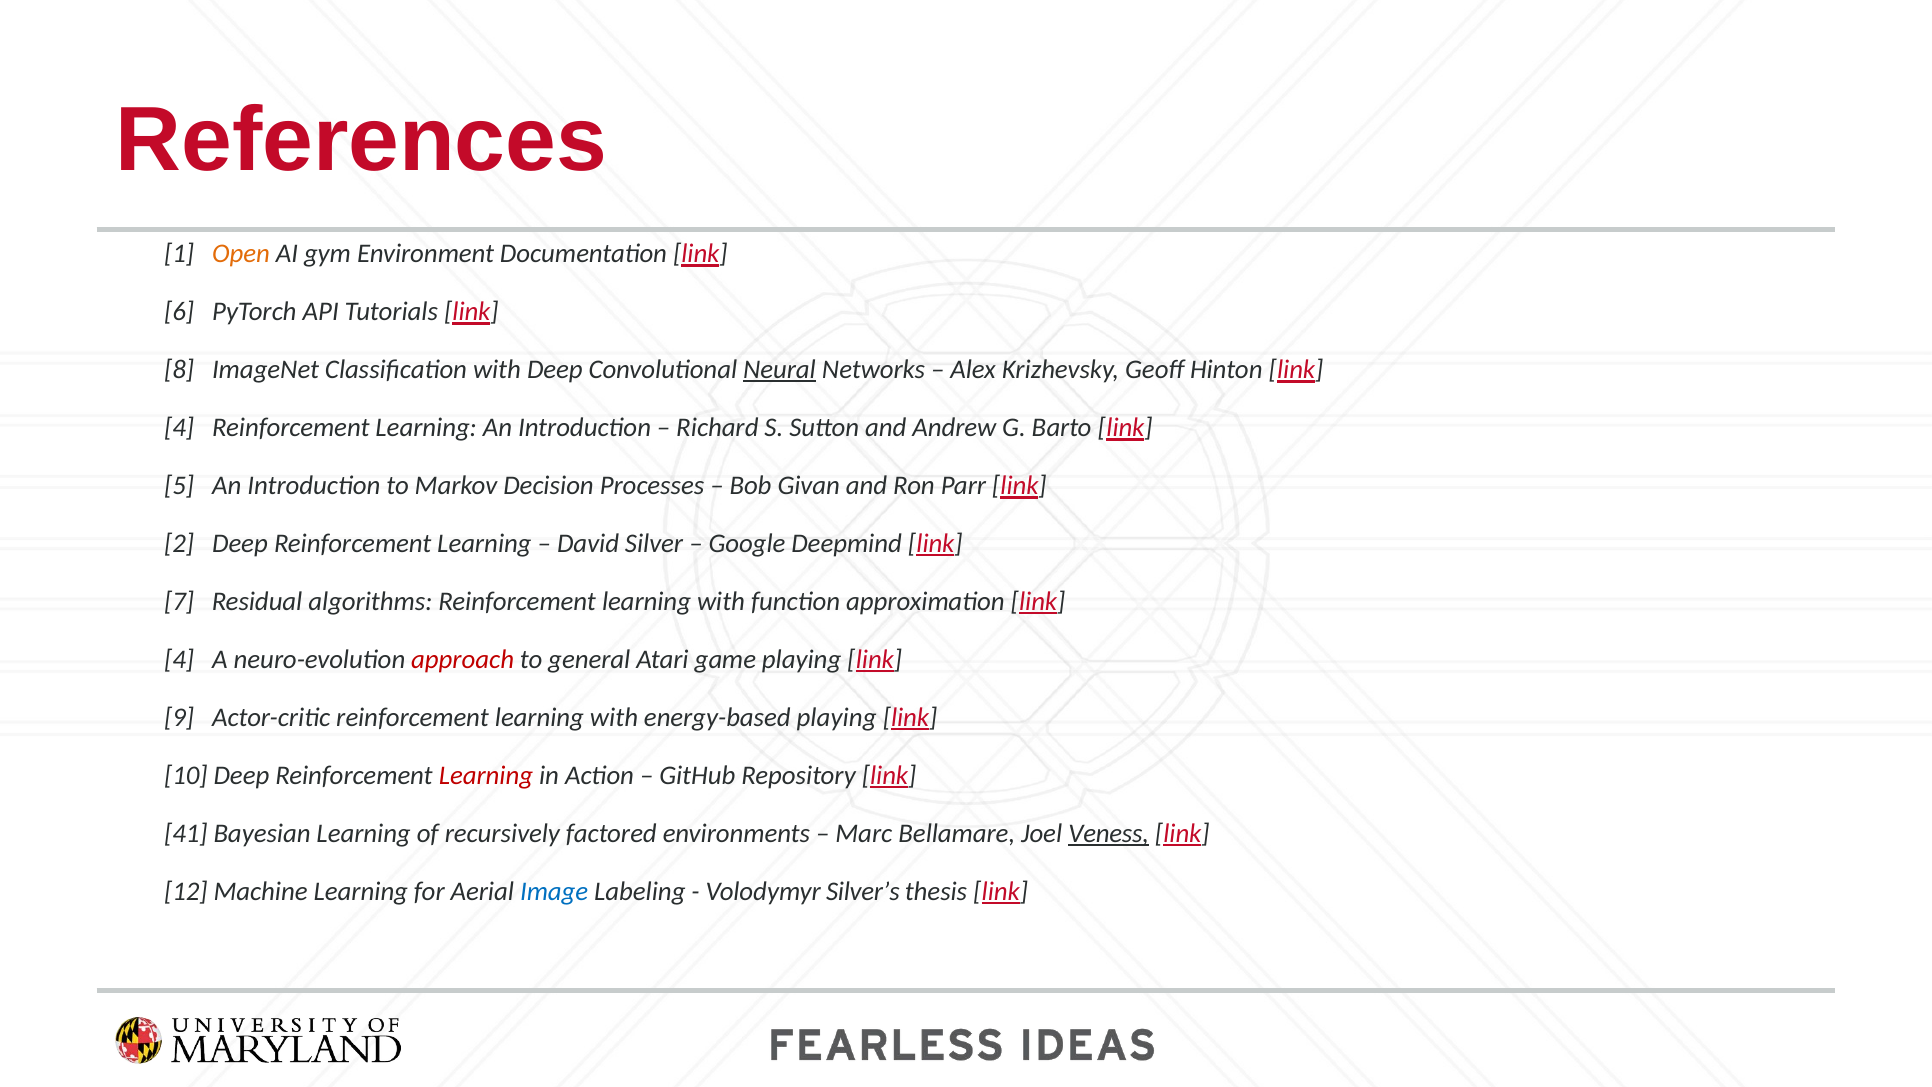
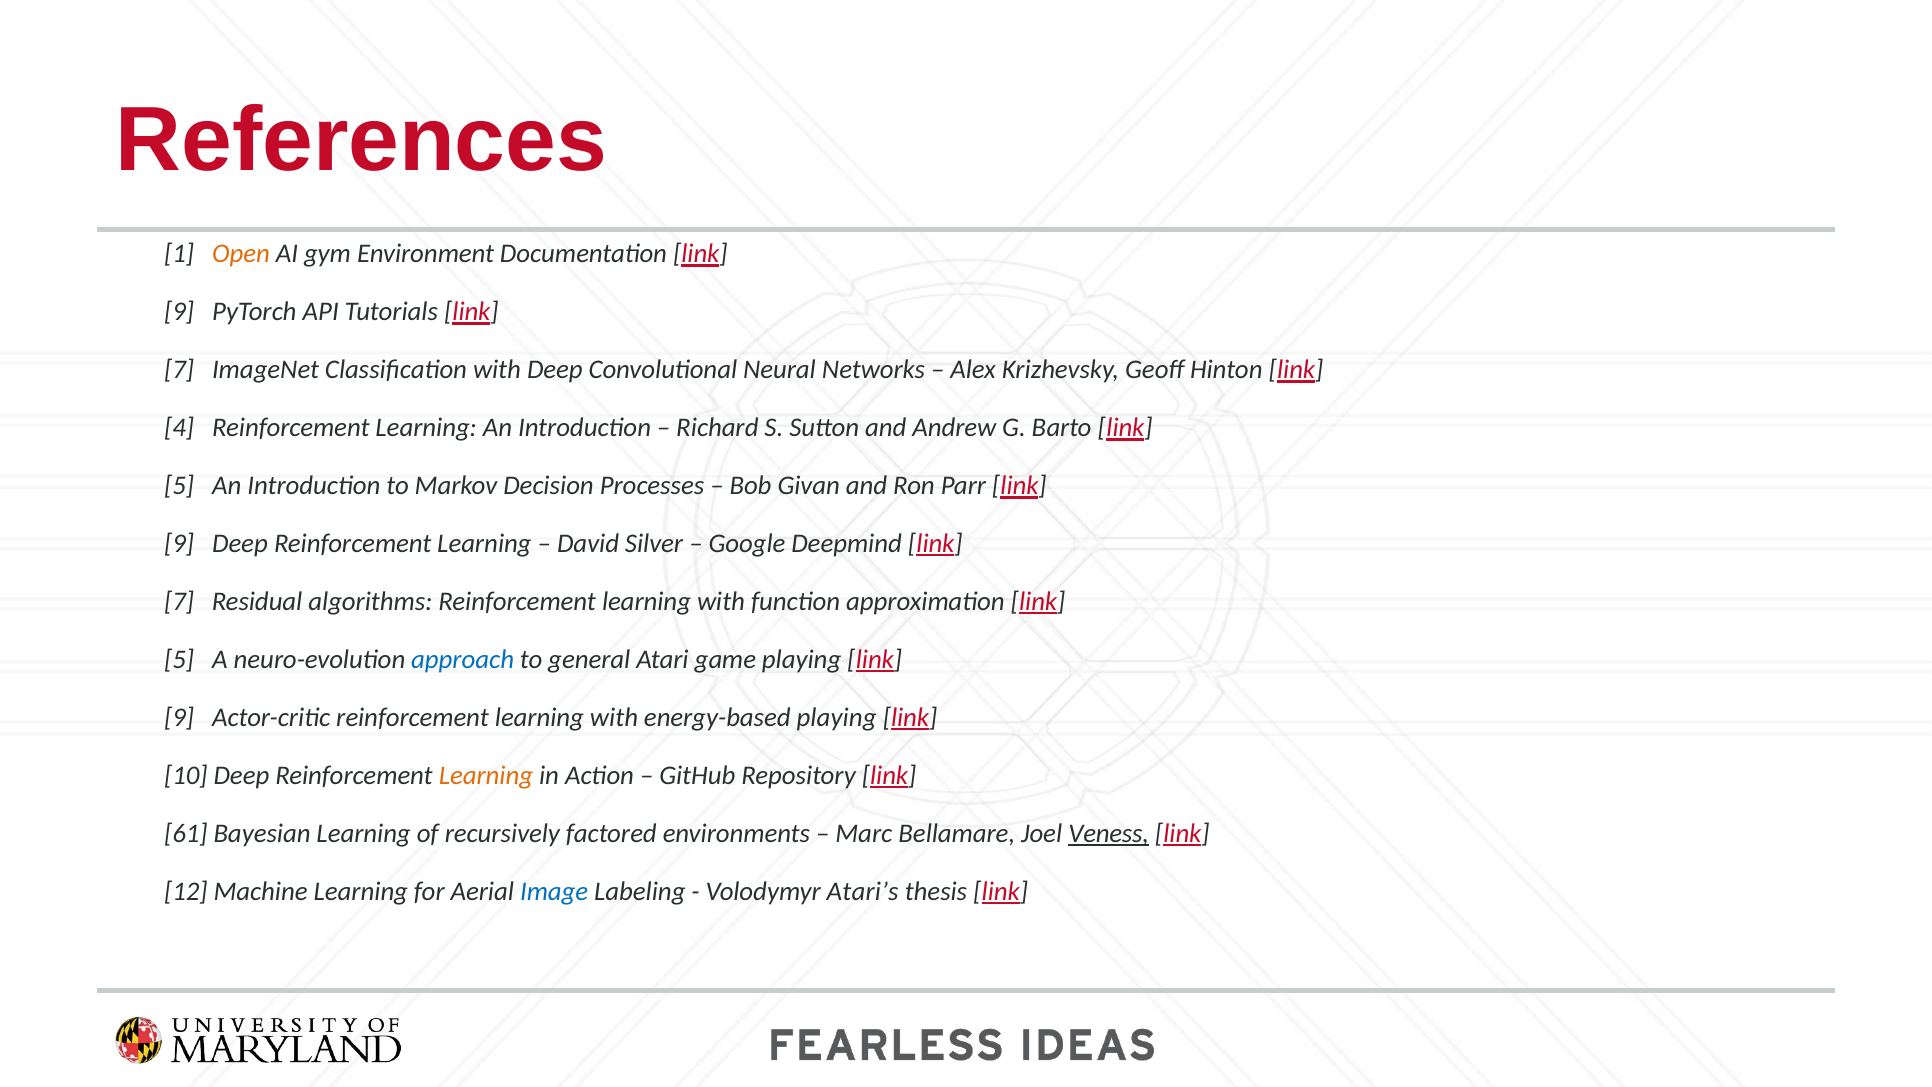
6 at (179, 311): 6 -> 9
8 at (179, 369): 8 -> 7
Neural underline: present -> none
2 at (179, 543): 2 -> 9
4 at (179, 659): 4 -> 5
approach colour: red -> blue
Learning at (486, 775) colour: red -> orange
41: 41 -> 61
Silver’s: Silver’s -> Atari’s
